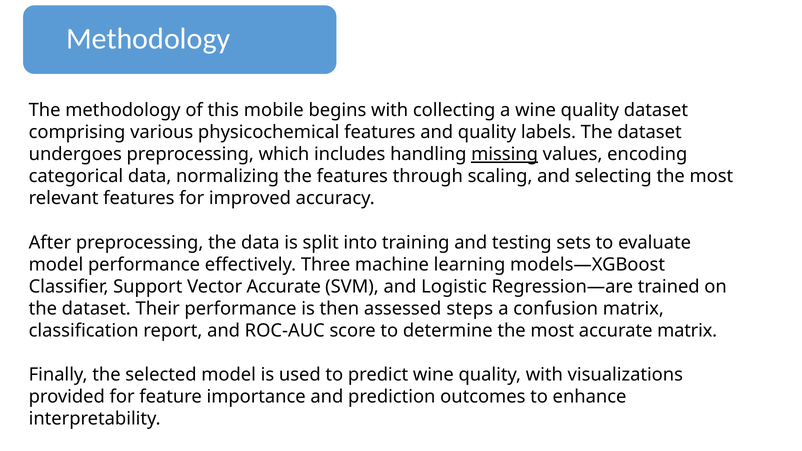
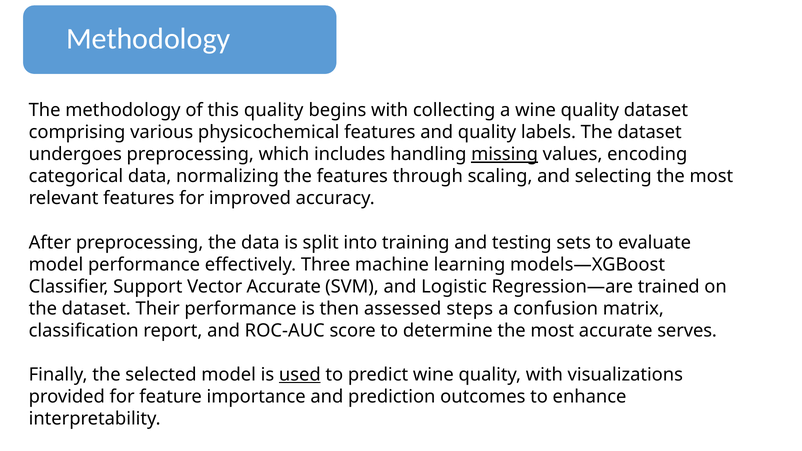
this mobile: mobile -> quality
accurate matrix: matrix -> serves
used underline: none -> present
